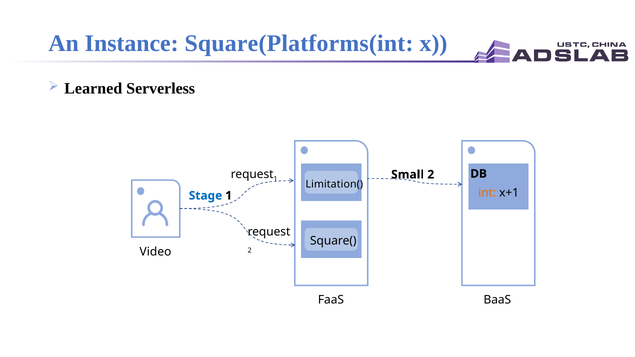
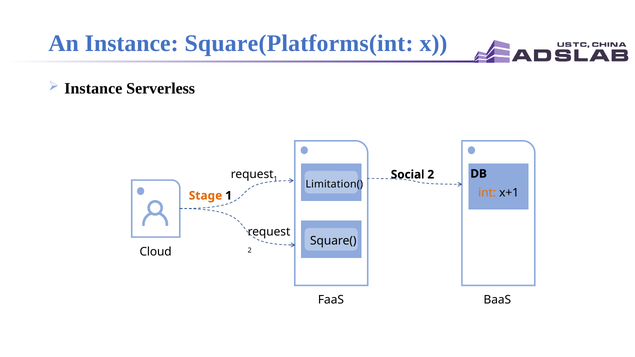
Learned at (93, 89): Learned -> Instance
Small: Small -> Social
Stage colour: blue -> orange
Video: Video -> Cloud
